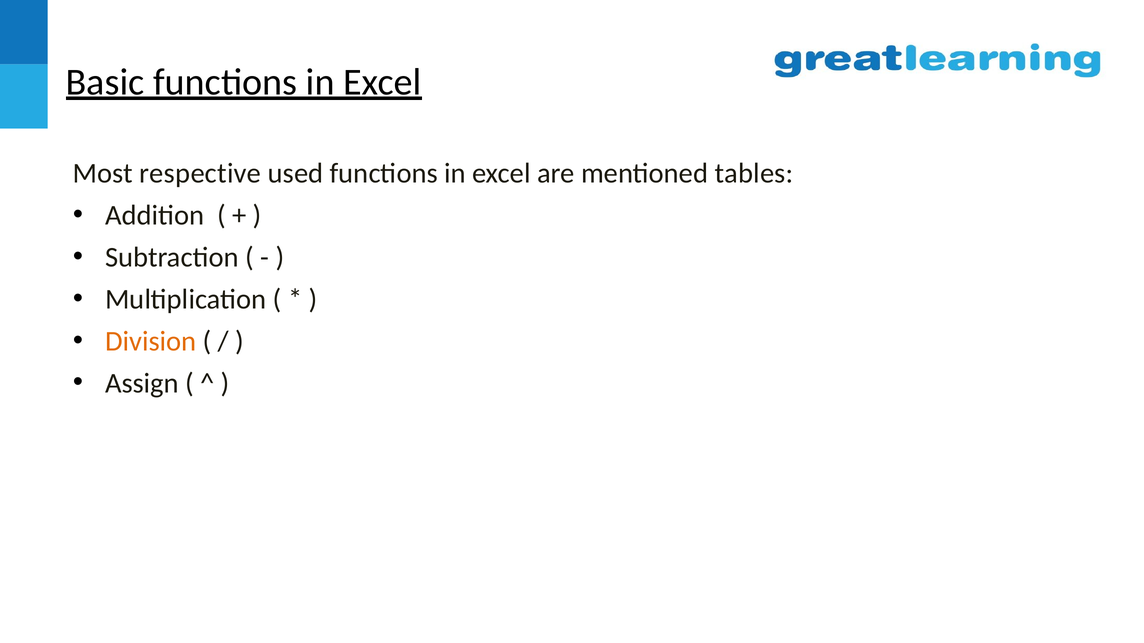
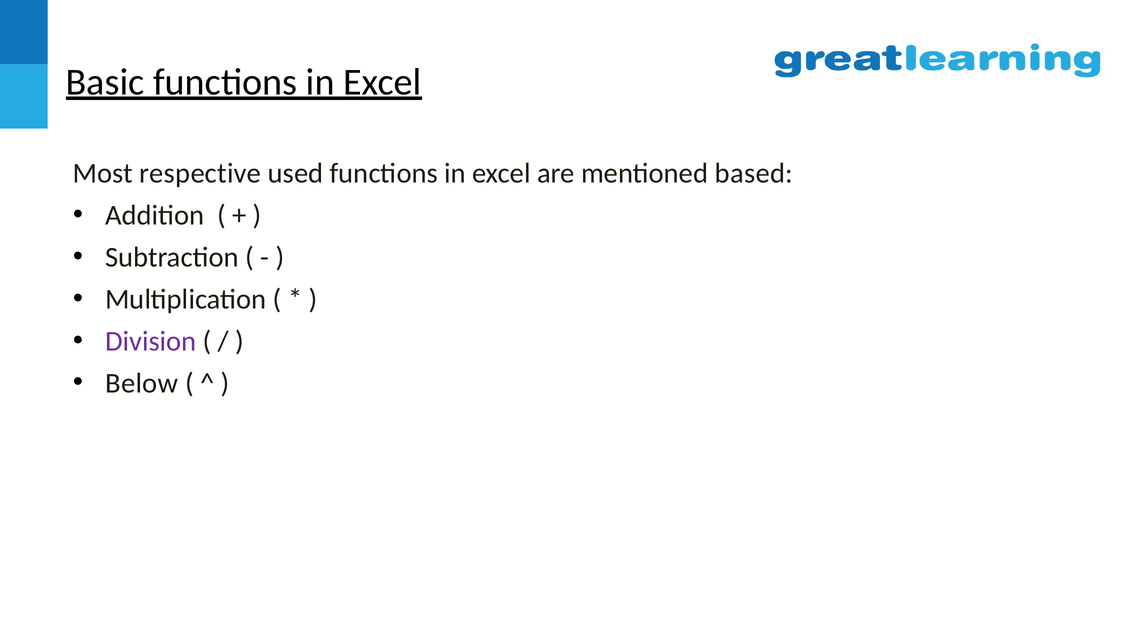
tables: tables -> based
Division colour: orange -> purple
Assign: Assign -> Below
